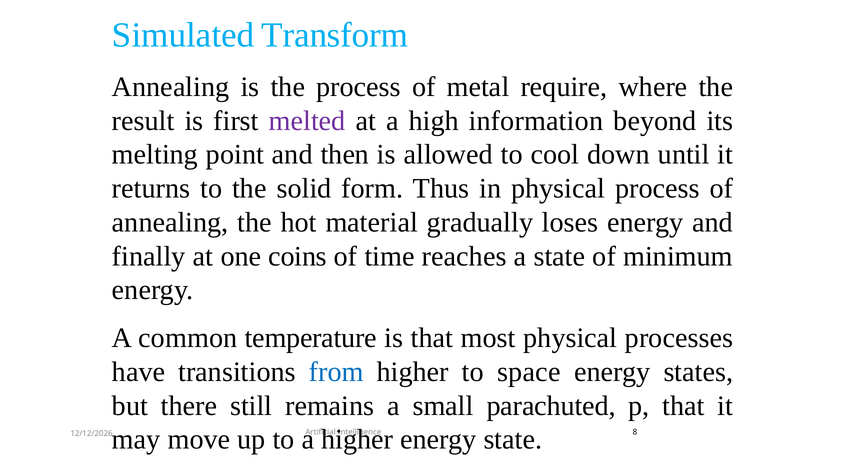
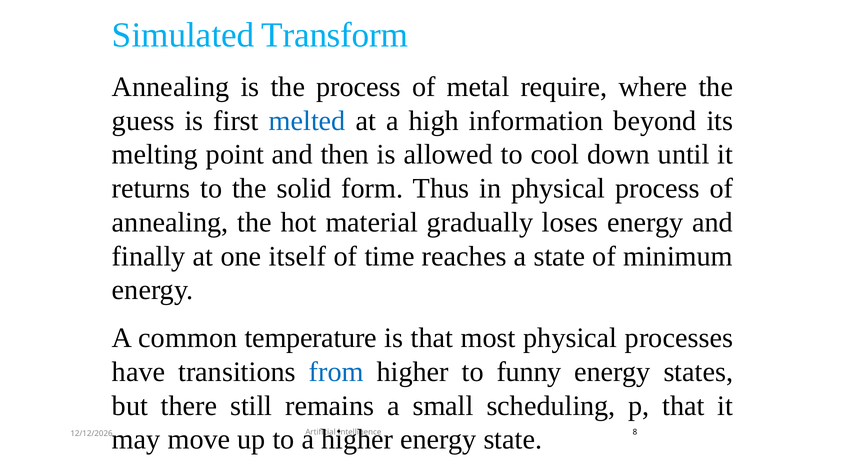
result: result -> guess
melted colour: purple -> blue
coins: coins -> itself
space: space -> funny
parachuted: parachuted -> scheduling
